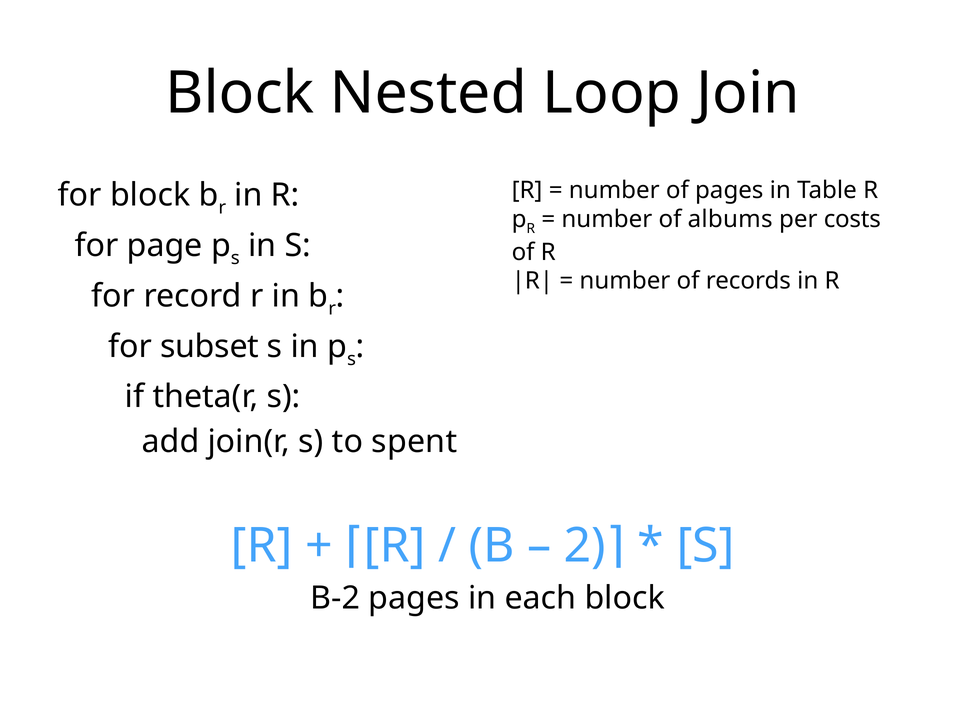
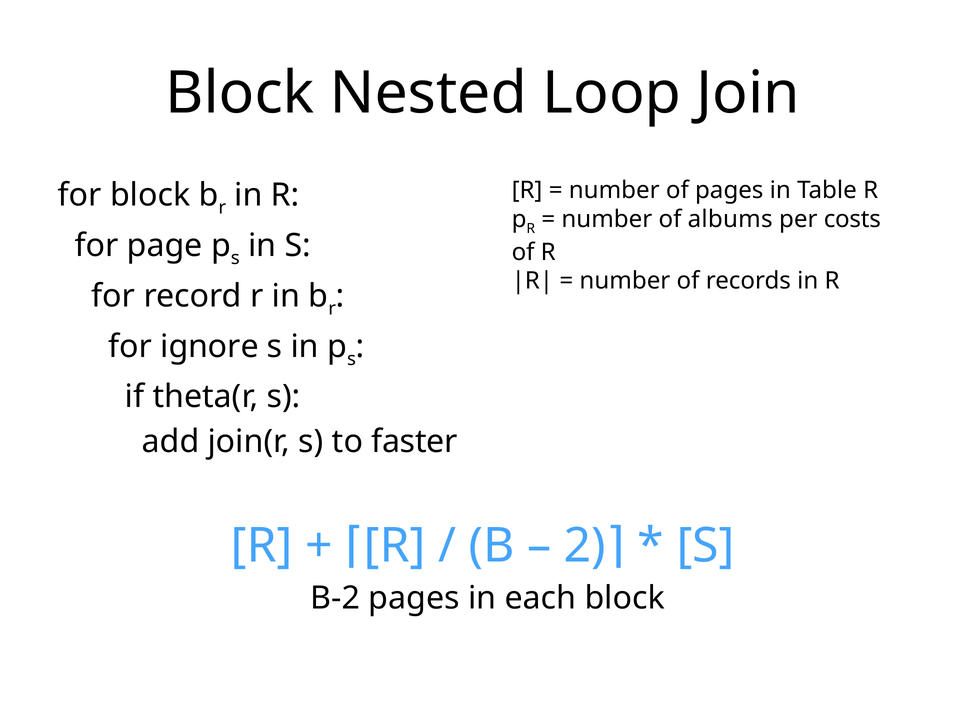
subset: subset -> ignore
spent: spent -> faster
